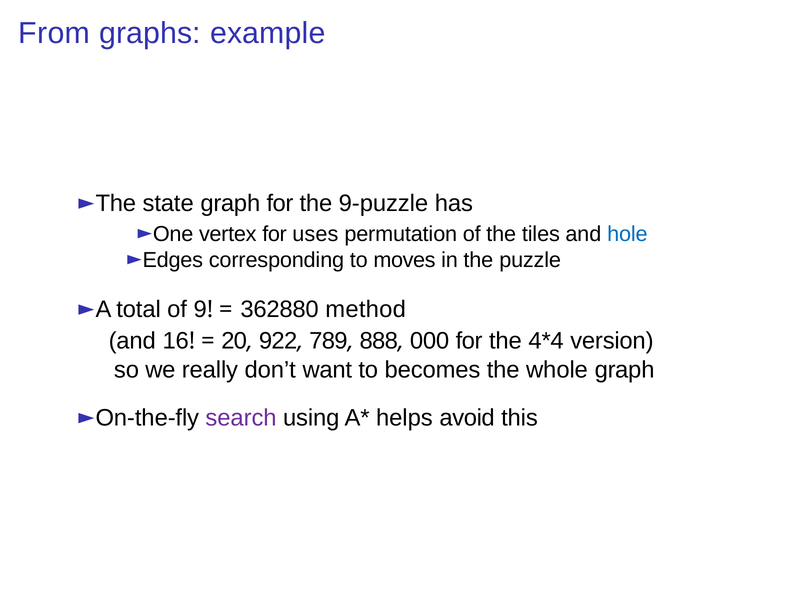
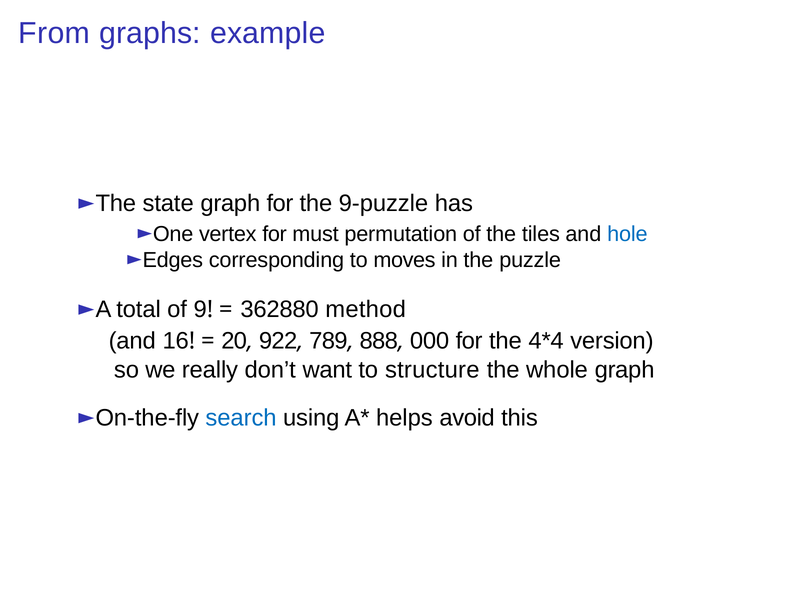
uses: uses -> must
becomes: becomes -> structure
search colour: purple -> blue
